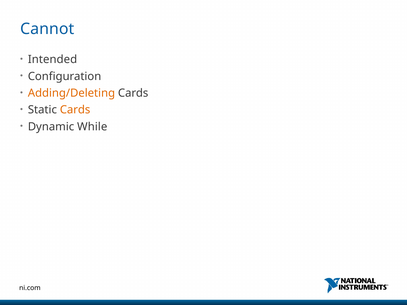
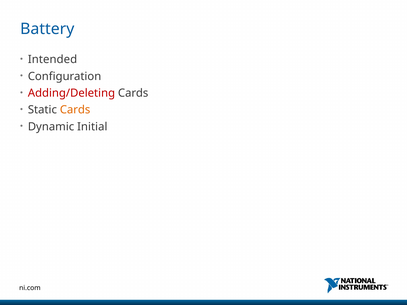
Cannot: Cannot -> Battery
Adding/Deleting colour: orange -> red
While: While -> Initial
